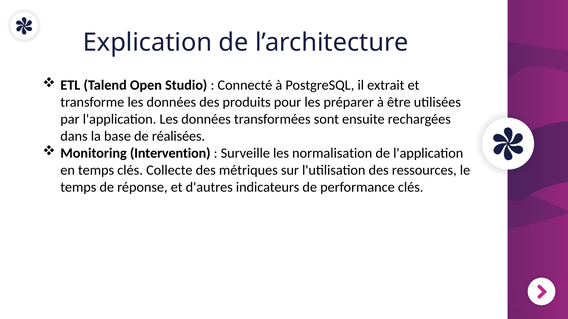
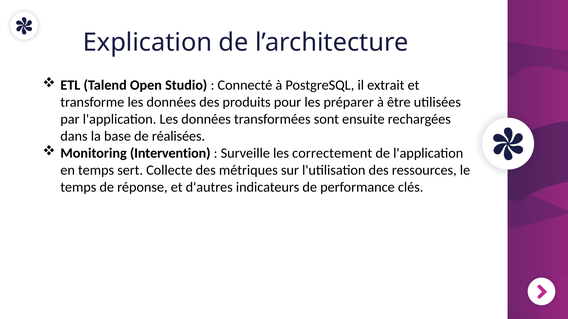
normalisation: normalisation -> correctement
temps clés: clés -> sert
